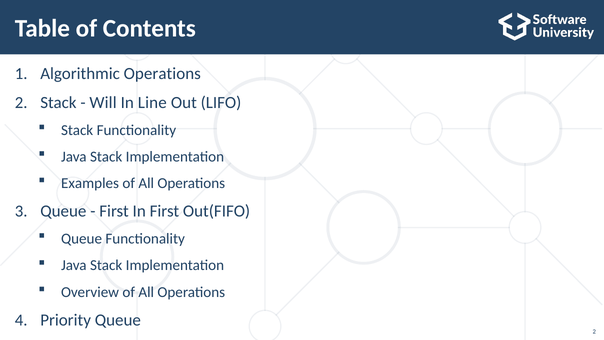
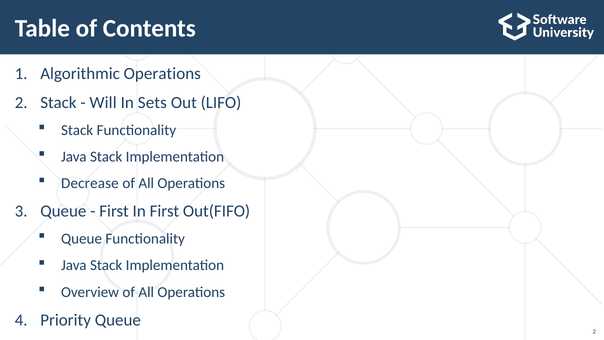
Line: Line -> Sets
Examples: Examples -> Decrease
